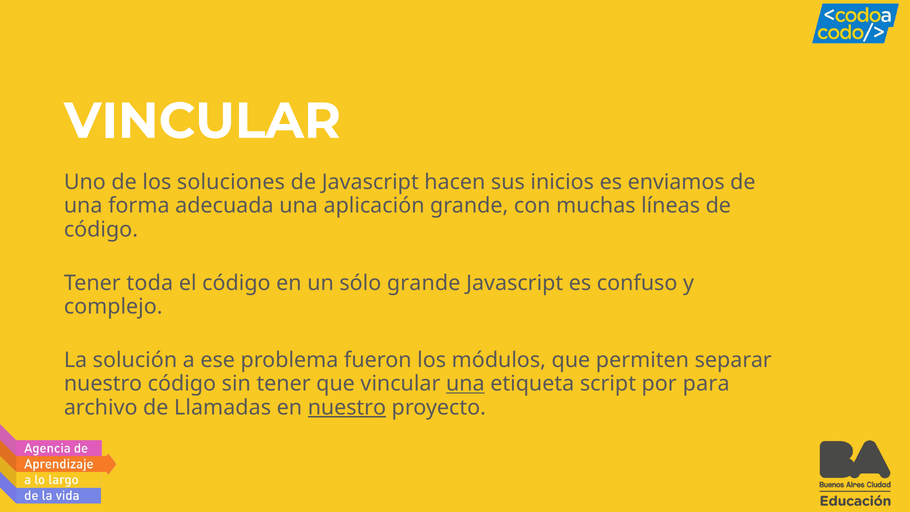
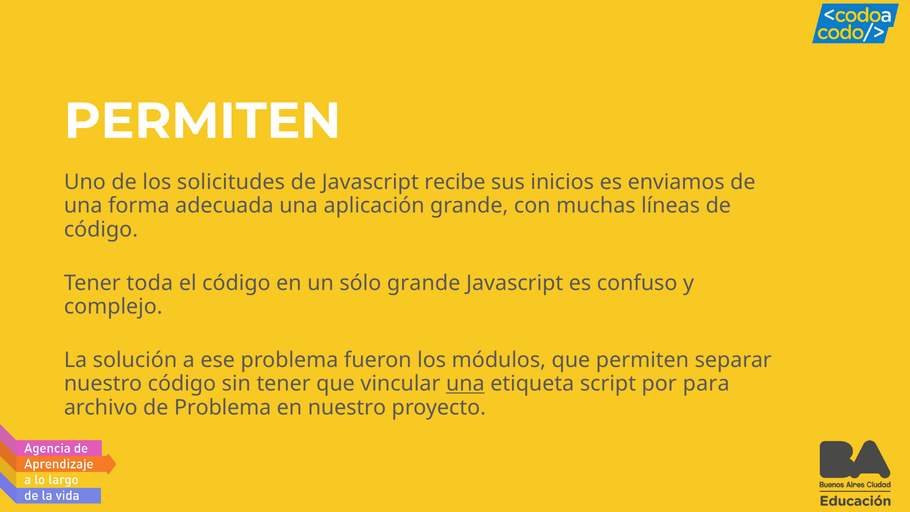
VINCULAR at (202, 121): VINCULAR -> PERMITEN
soluciones: soluciones -> solicitudes
hacen: hacen -> recibe
de Llamadas: Llamadas -> Problema
nuestro at (347, 407) underline: present -> none
